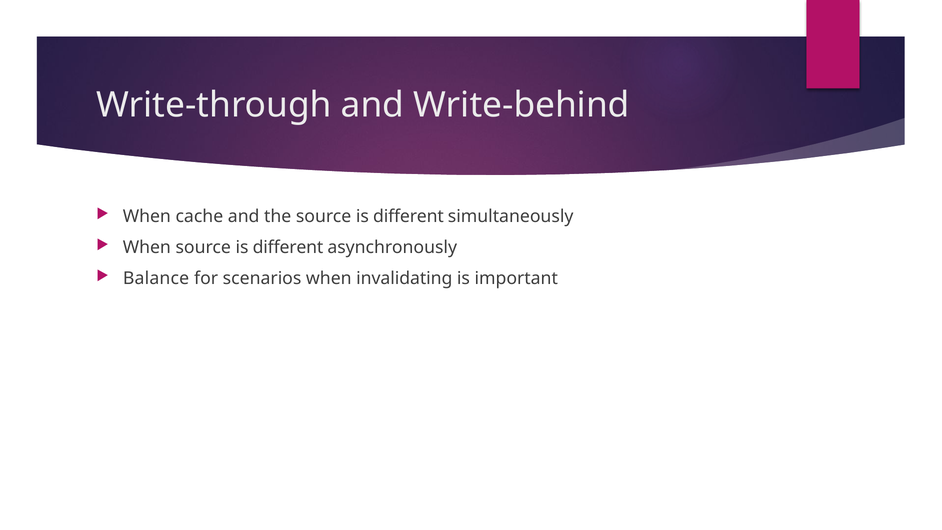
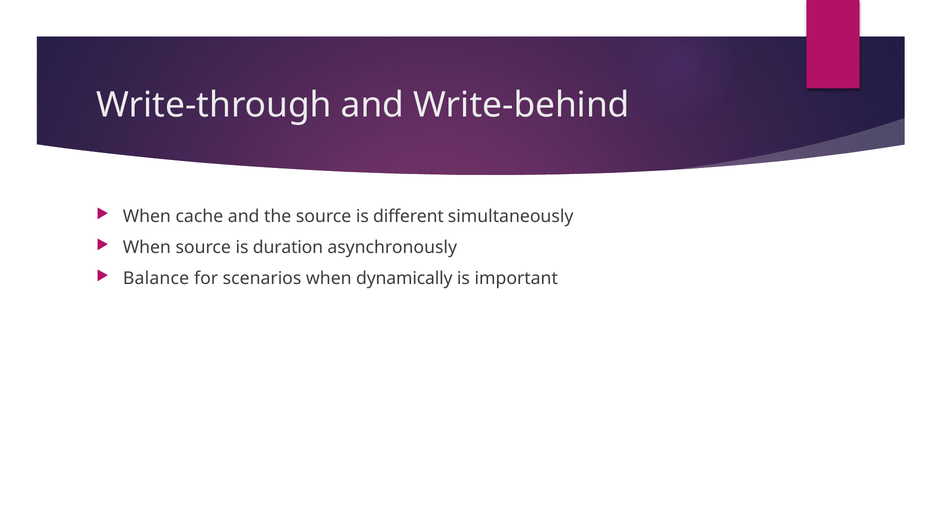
When source is different: different -> duration
invalidating: invalidating -> dynamically
